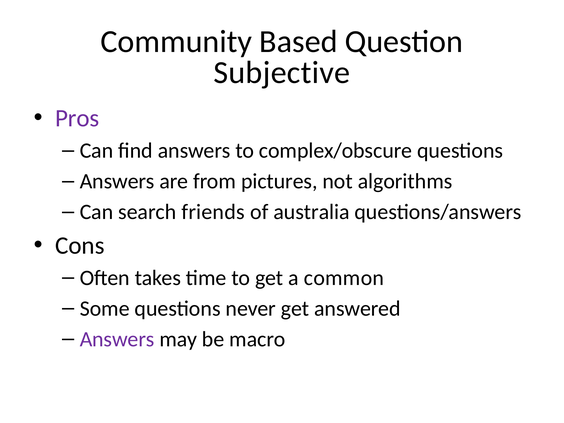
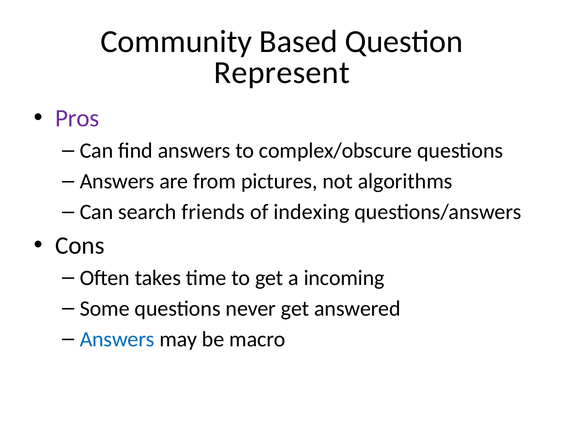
Subjective: Subjective -> Represent
australia: australia -> indexing
common: common -> incoming
Answers at (117, 339) colour: purple -> blue
